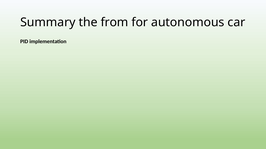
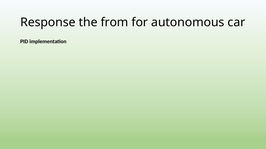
Summary: Summary -> Response
